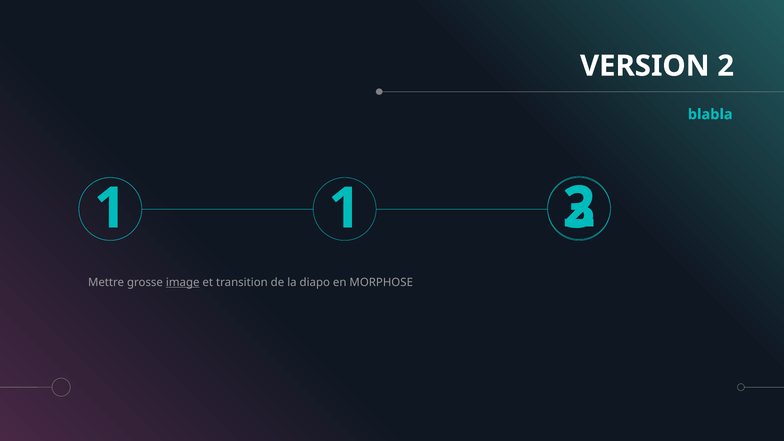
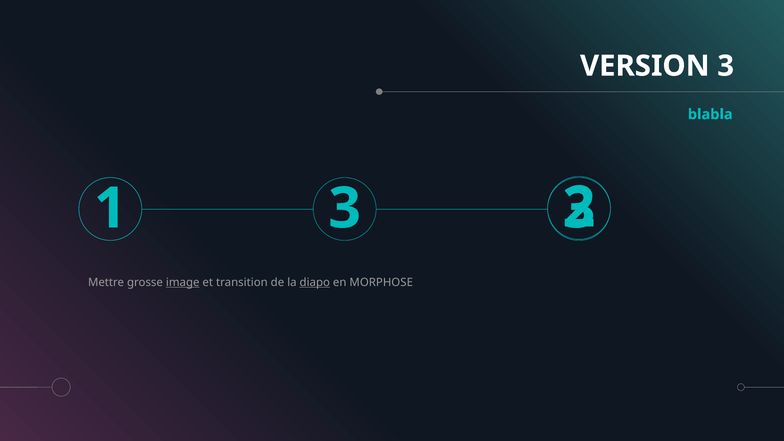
VERSION 2: 2 -> 3
1 at (345, 209): 1 -> 3
diapo underline: none -> present
